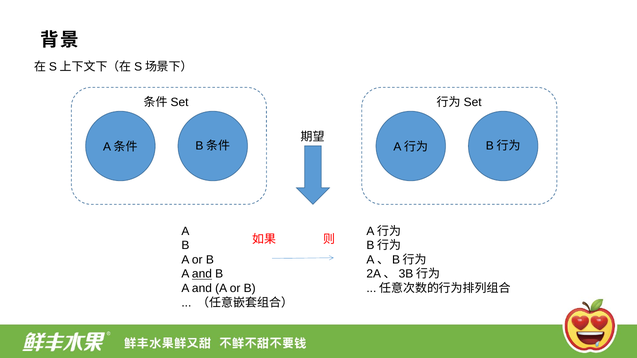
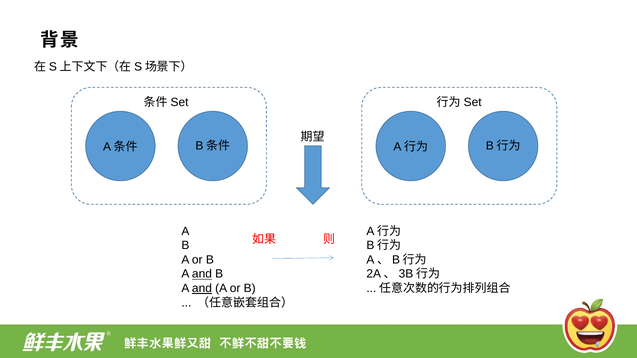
and at (202, 289) underline: none -> present
